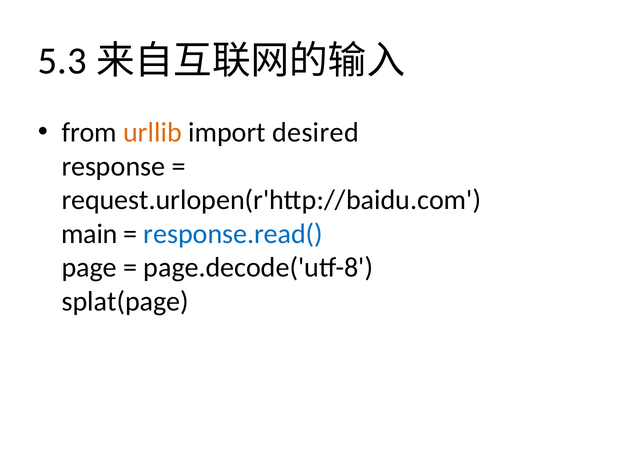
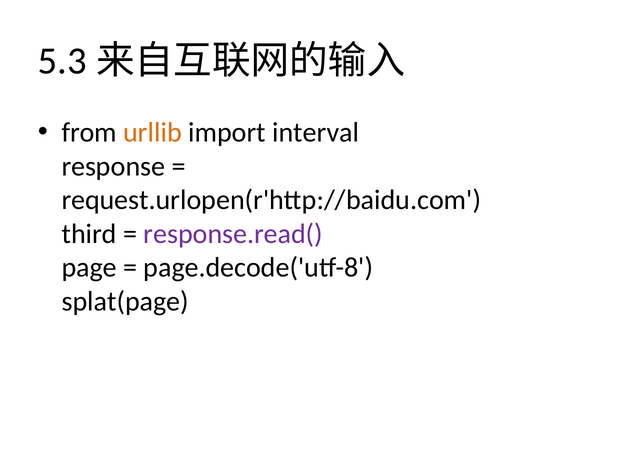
desired: desired -> interval
main: main -> third
response.read( colour: blue -> purple
